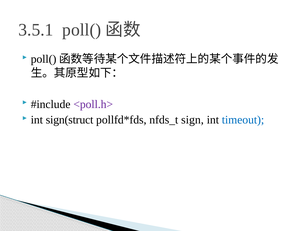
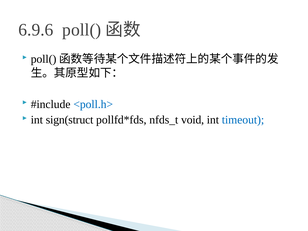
3.5.1: 3.5.1 -> 6.9.6
<poll.h> colour: purple -> blue
sign: sign -> void
